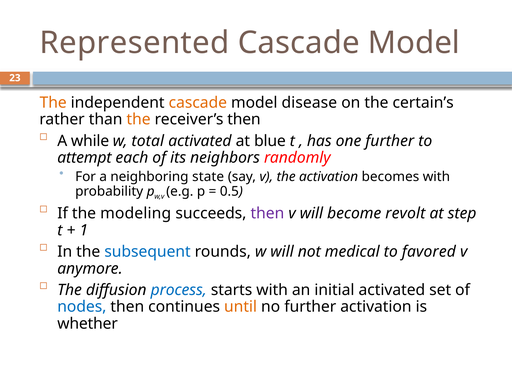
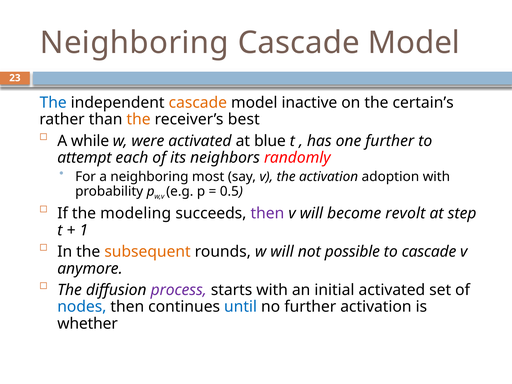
Represented at (134, 43): Represented -> Neighboring
The at (53, 103) colour: orange -> blue
disease: disease -> inactive
receiver’s then: then -> best
total: total -> were
state: state -> most
becomes: becomes -> adoption
subsequent colour: blue -> orange
medical: medical -> possible
to favored: favored -> cascade
process colour: blue -> purple
until colour: orange -> blue
